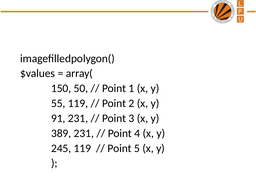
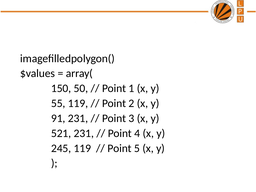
389: 389 -> 521
